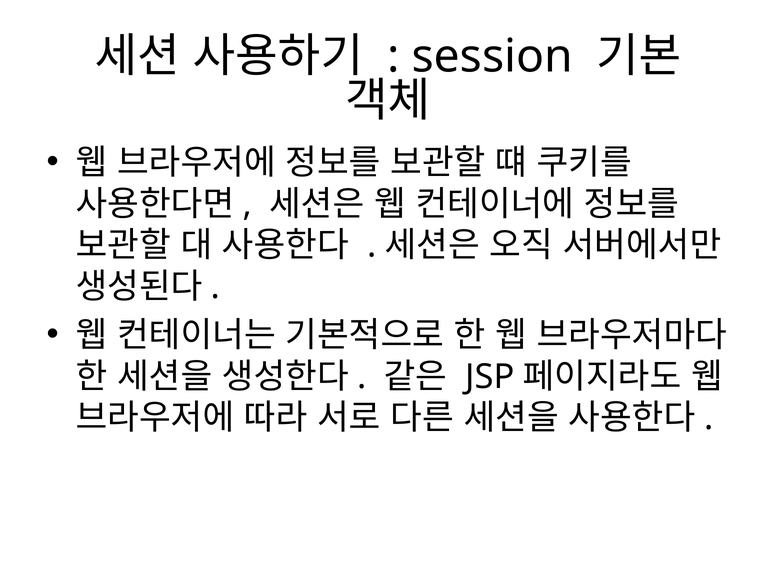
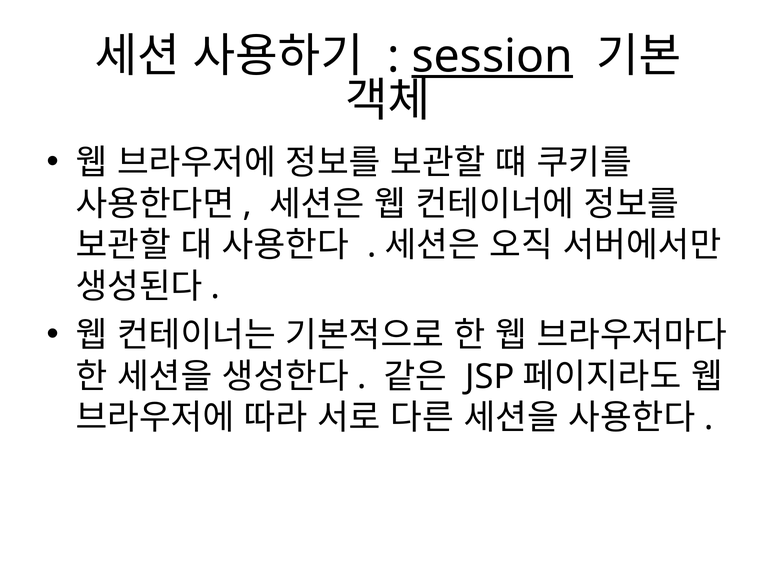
session underline: none -> present
